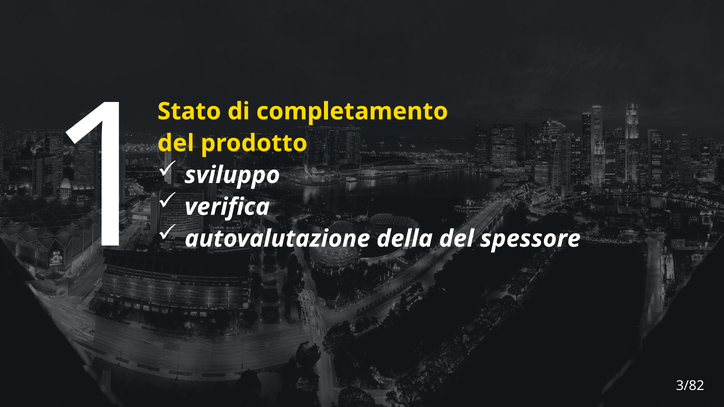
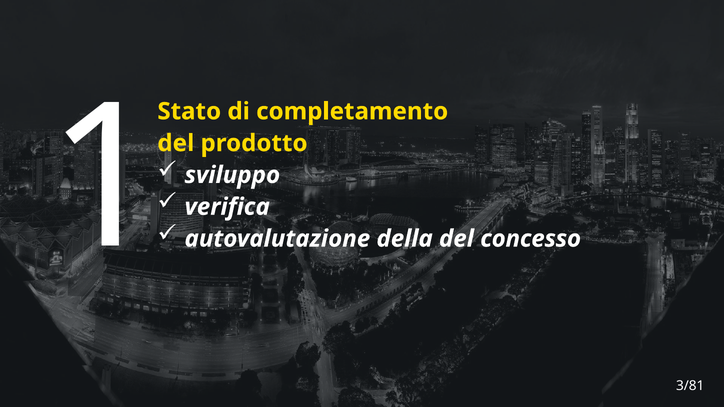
spessore: spessore -> concesso
3/82: 3/82 -> 3/81
